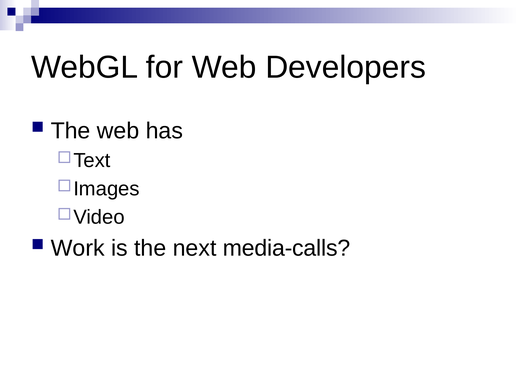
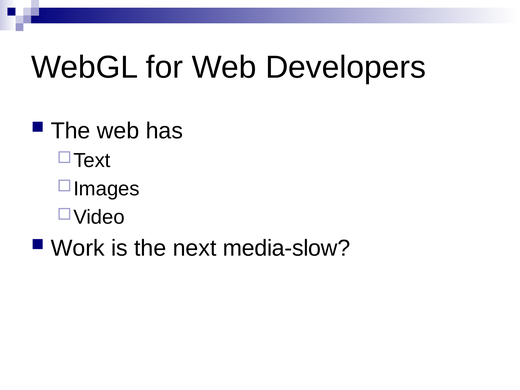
media-calls: media-calls -> media-slow
